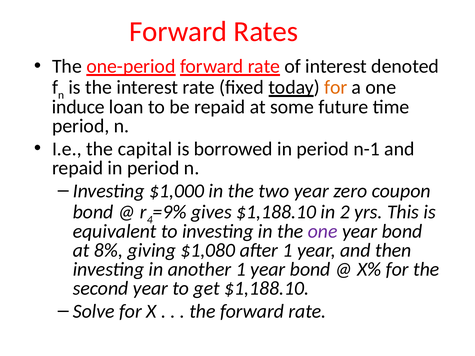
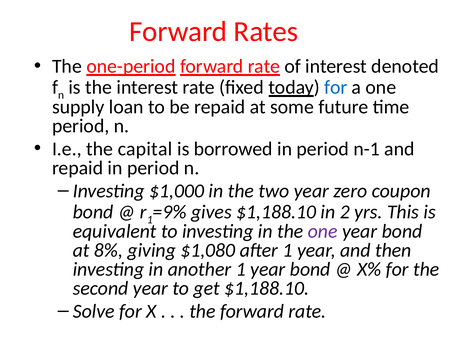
for at (336, 88) colour: orange -> blue
induce: induce -> supply
4 at (150, 220): 4 -> 1
